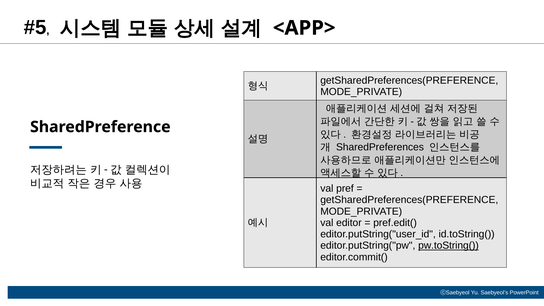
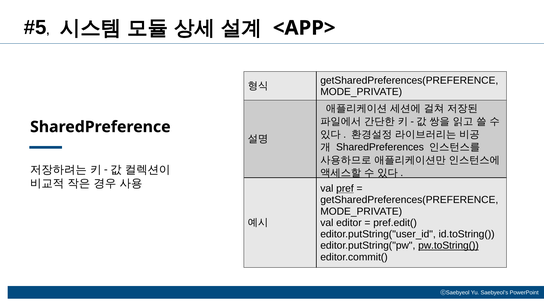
pref underline: none -> present
